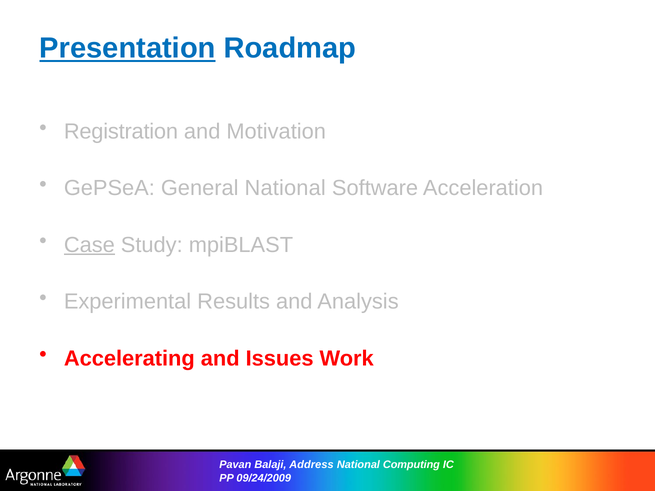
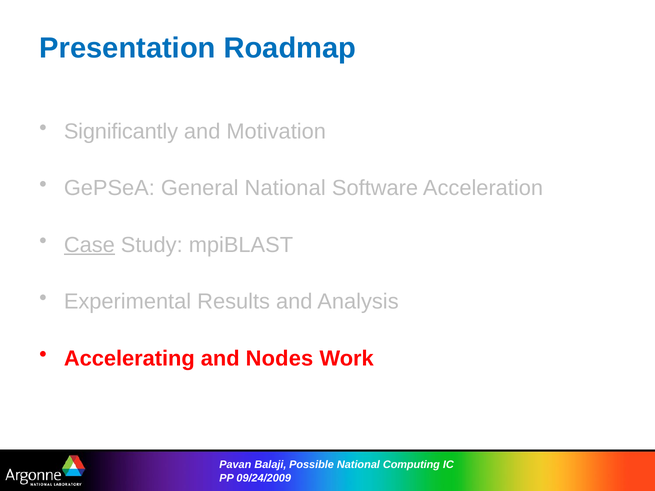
Presentation underline: present -> none
Registration: Registration -> Significantly
Issues: Issues -> Nodes
Address: Address -> Possible
